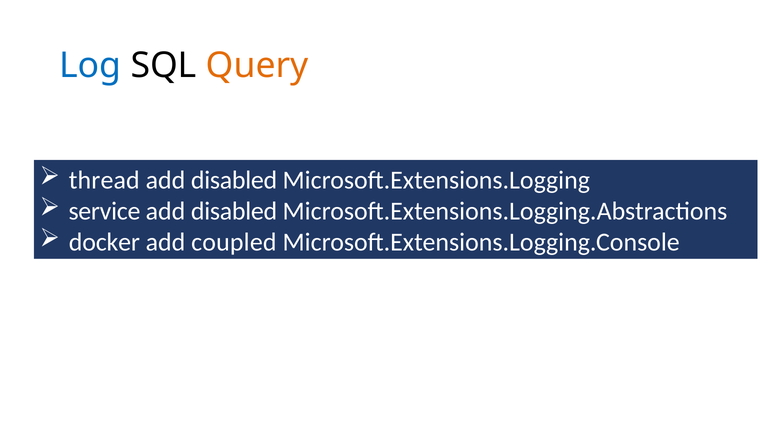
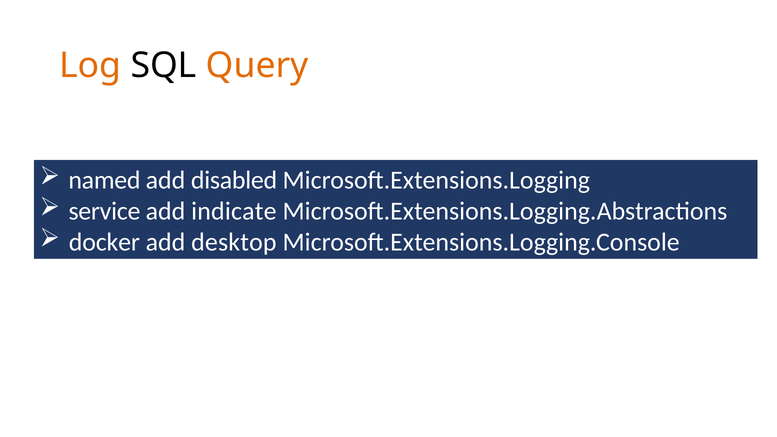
Log colour: blue -> orange
thread: thread -> named
disabled at (234, 211): disabled -> indicate
coupled: coupled -> desktop
